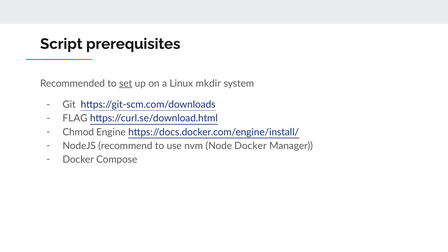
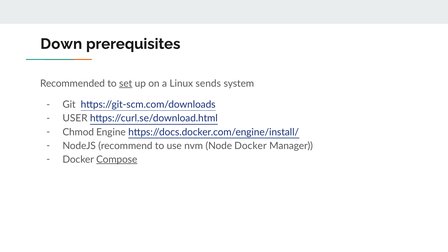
Script: Script -> Down
mkdir: mkdir -> sends
FLAG: FLAG -> USER
Compose underline: none -> present
